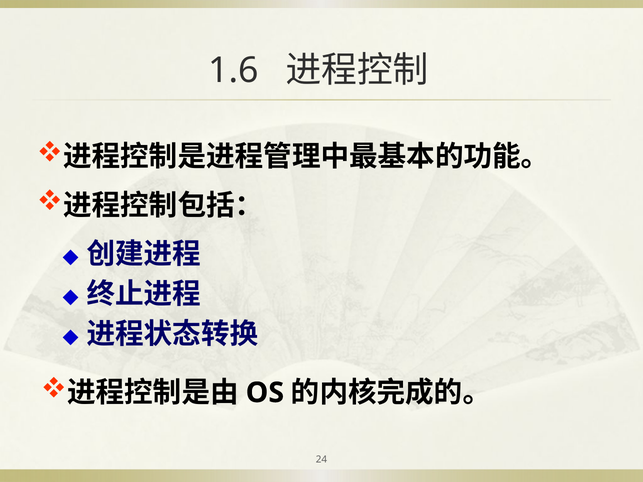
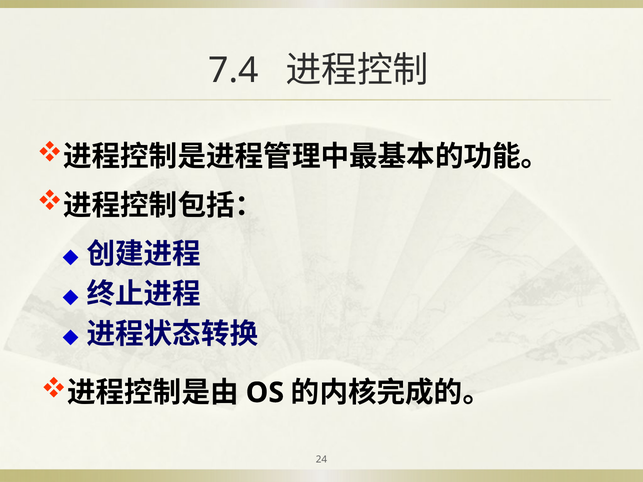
1.6: 1.6 -> 7.4
